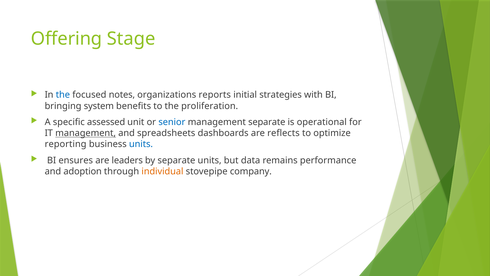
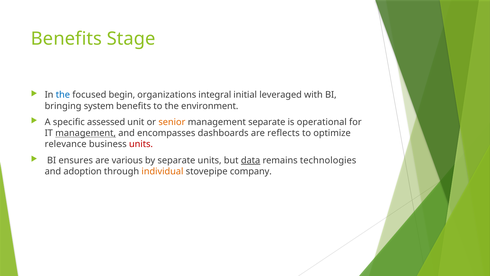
Offering at (67, 39): Offering -> Benefits
notes: notes -> begin
reports: reports -> integral
strategies: strategies -> leveraged
proliferation: proliferation -> environment
senior colour: blue -> orange
spreadsheets: spreadsheets -> encompasses
reporting: reporting -> relevance
units at (141, 144) colour: blue -> red
leaders: leaders -> various
data underline: none -> present
performance: performance -> technologies
